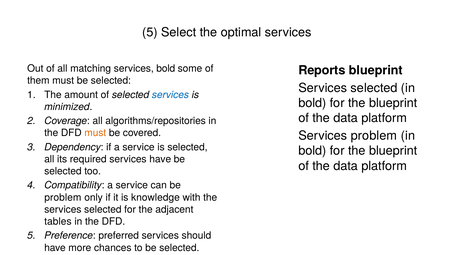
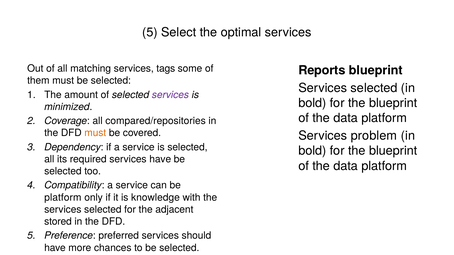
services bold: bold -> tags
services at (170, 95) colour: blue -> purple
algorithms/repositories: algorithms/repositories -> compared/repositories
problem at (63, 198): problem -> platform
tables: tables -> stored
